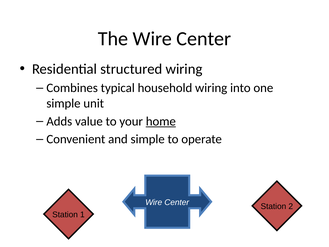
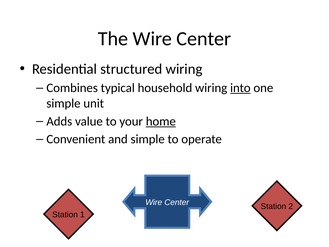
into underline: none -> present
